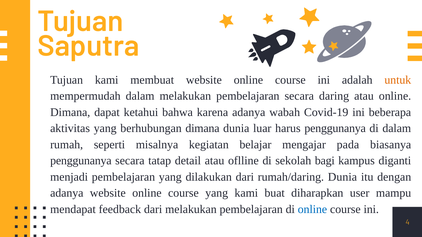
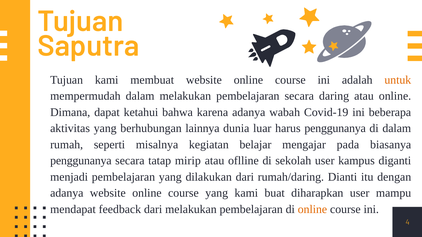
berhubungan dimana: dimana -> lainnya
detail: detail -> mirip
sekolah bagi: bagi -> user
rumah/daring Dunia: Dunia -> Dianti
online at (312, 209) colour: blue -> orange
